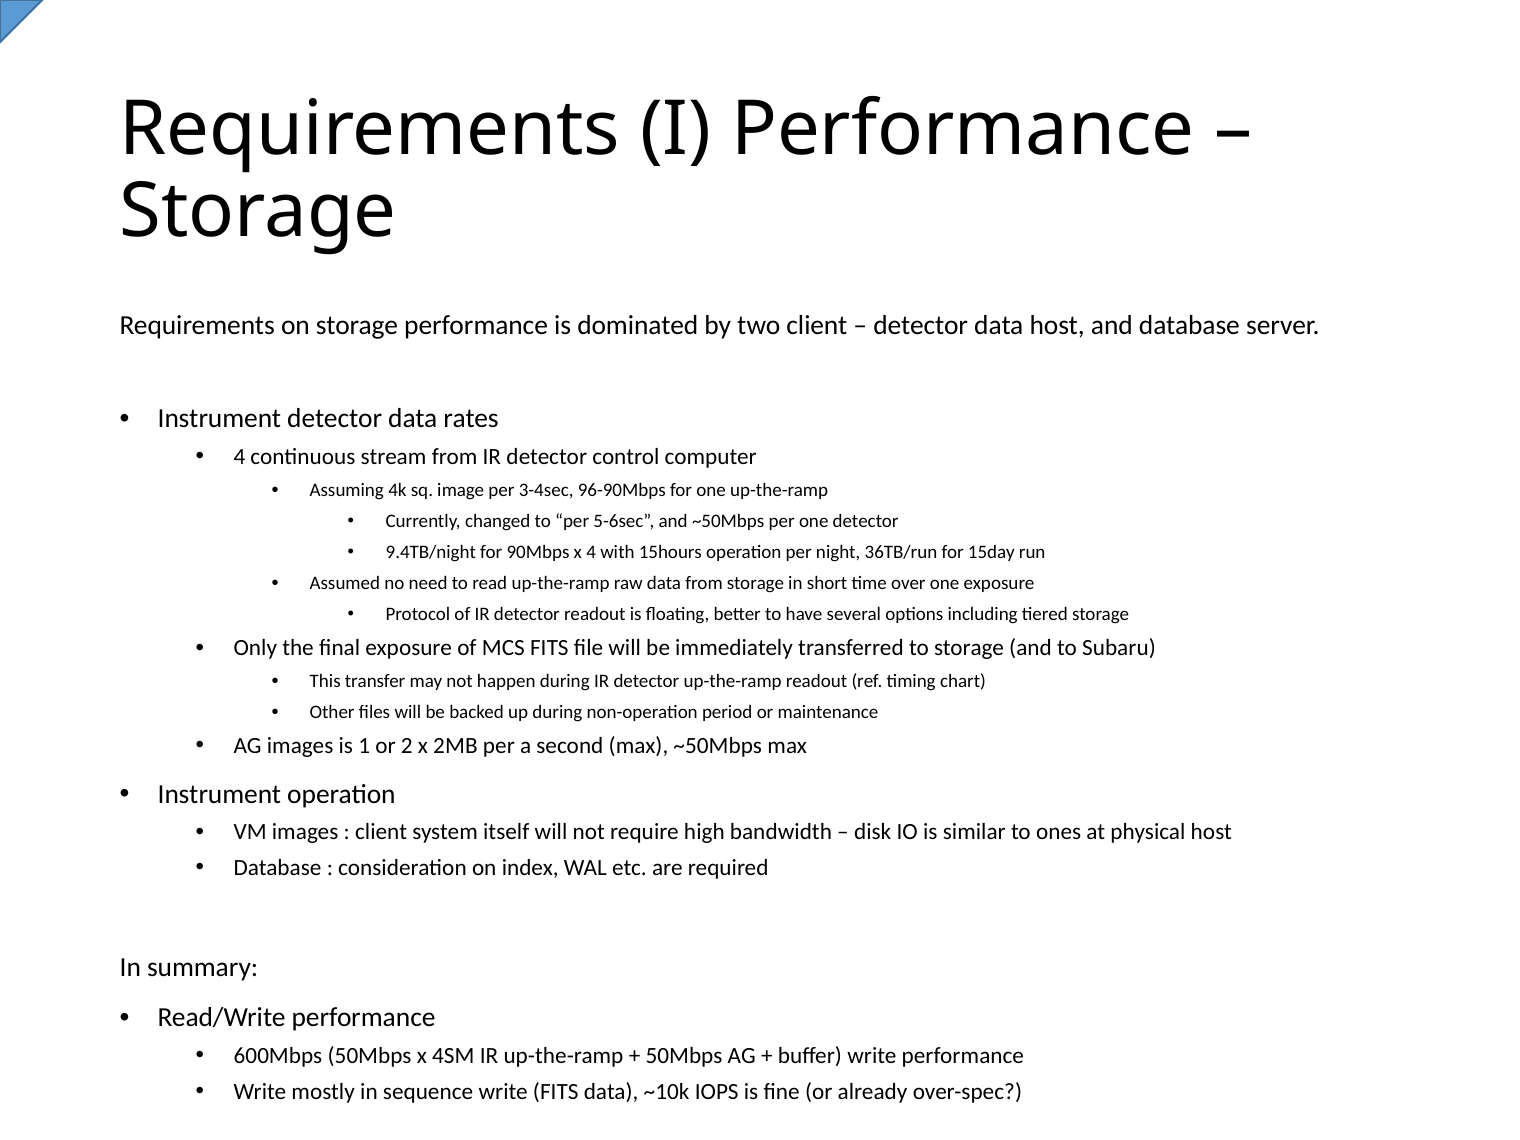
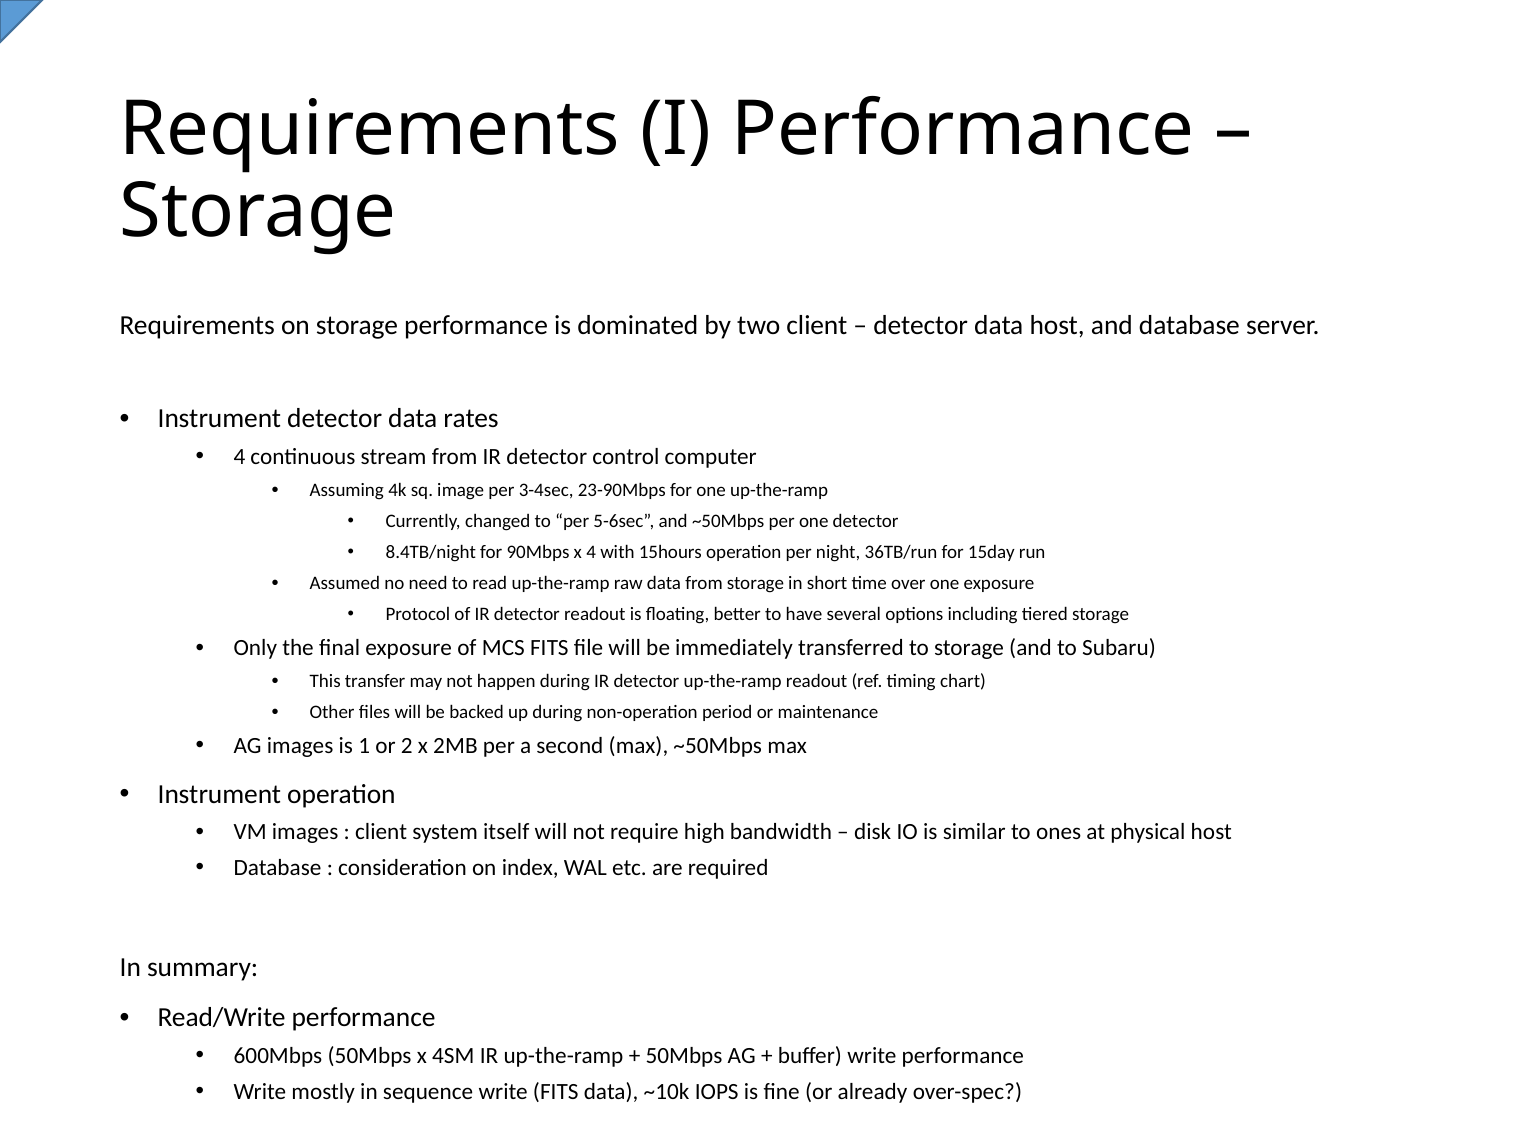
96-90Mbps: 96-90Mbps -> 23-90Mbps
9.4TB/night: 9.4TB/night -> 8.4TB/night
